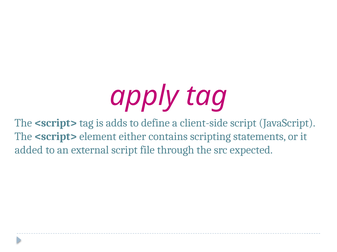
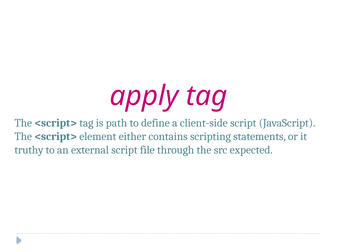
adds: adds -> path
added: added -> truthy
